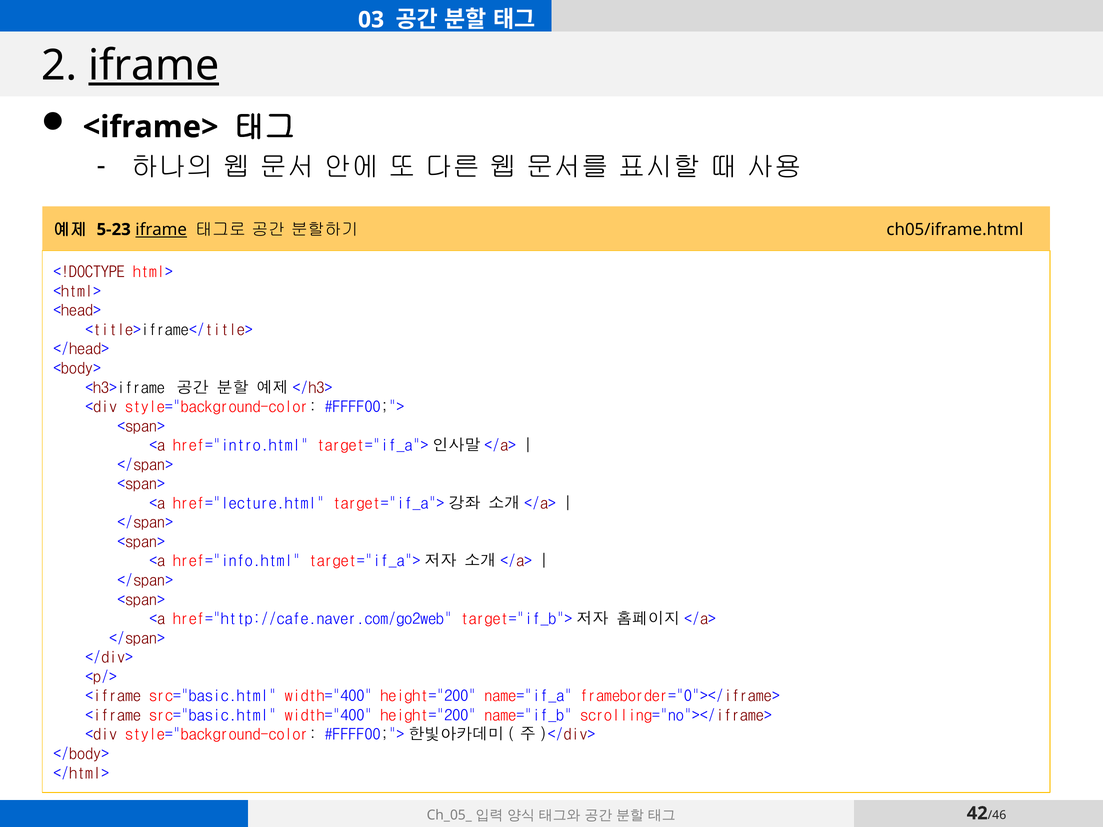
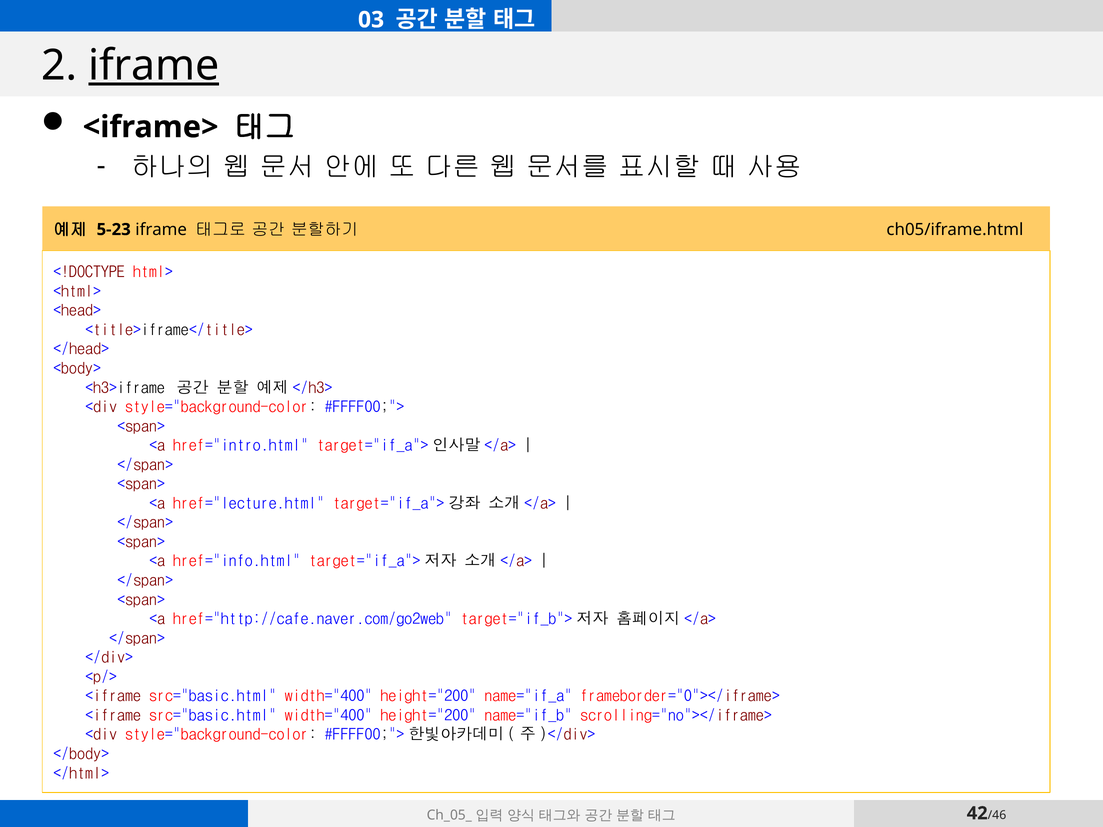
iframe at (161, 230) underline: present -> none
